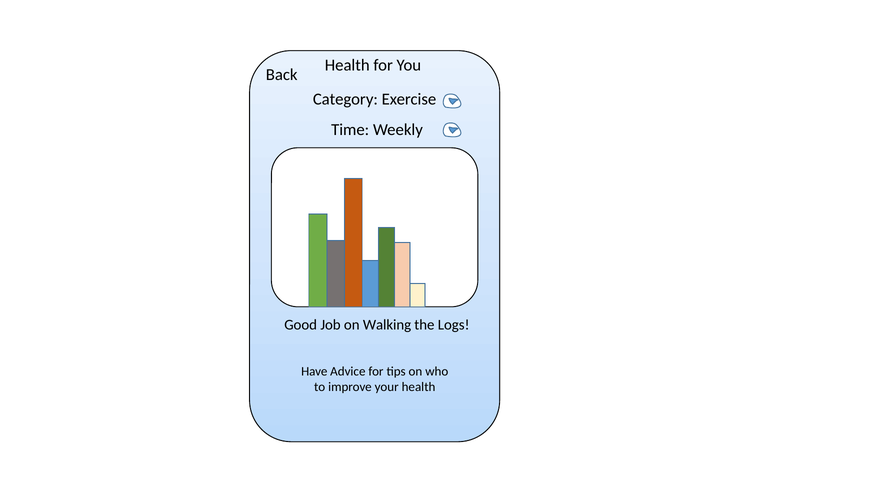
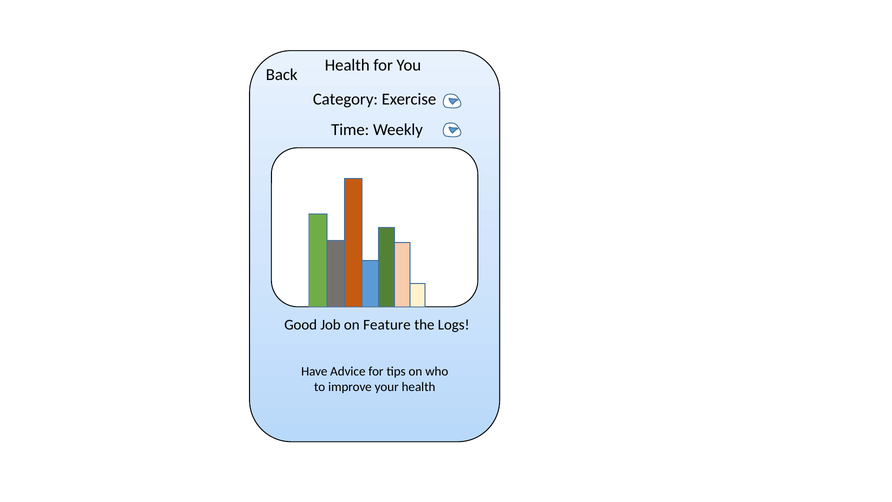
Walking: Walking -> Feature
